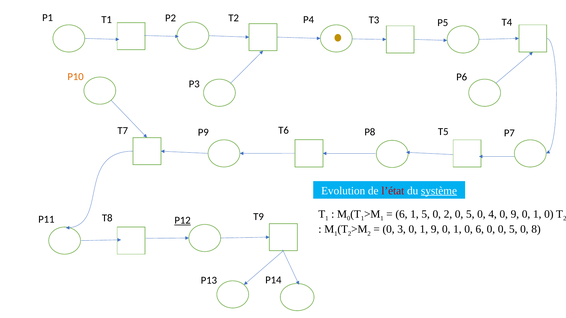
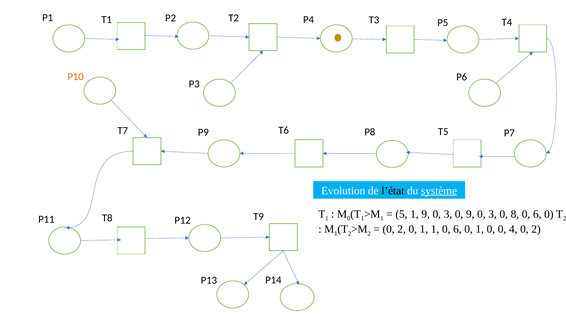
l’état colour: red -> black
6 at (401, 214): 6 -> 5
1 5: 5 -> 9
2 at (448, 214): 2 -> 3
5 at (470, 214): 5 -> 9
4 at (493, 214): 4 -> 3
0 9: 9 -> 8
1 at (537, 214): 1 -> 6
P12 underline: present -> none
3 at (402, 230): 3 -> 2
1 9: 9 -> 1
1 at (457, 230): 1 -> 6
6 at (480, 230): 6 -> 1
0 0 5: 5 -> 4
8 at (536, 230): 8 -> 2
